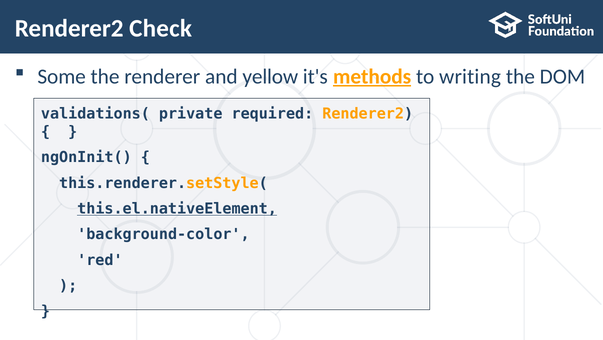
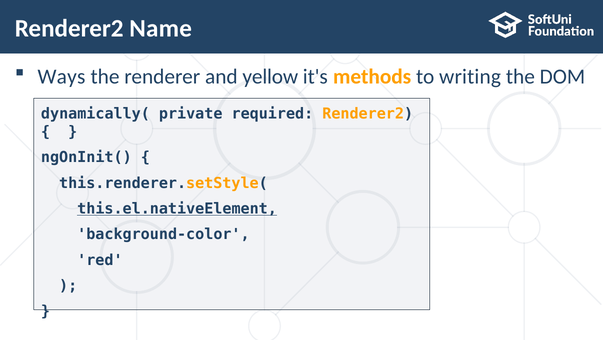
Check: Check -> Name
Some: Some -> Ways
methods underline: present -> none
validations(: validations( -> dynamically(
